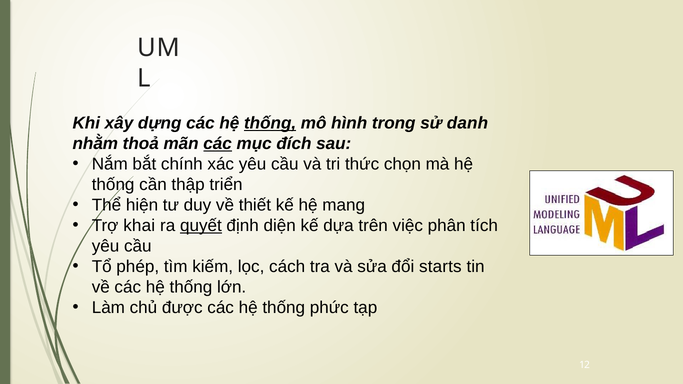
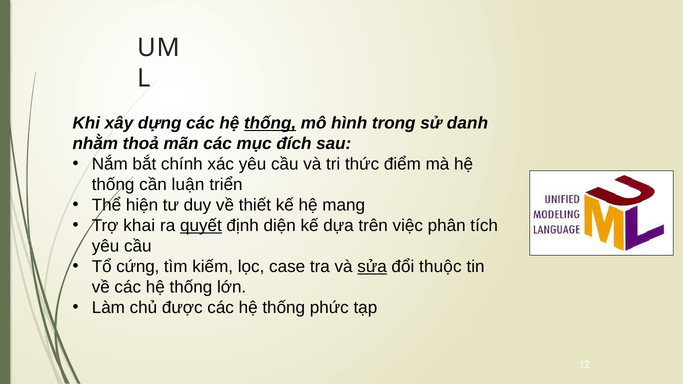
các at (218, 144) underline: present -> none
chọn: chọn -> điểm
thập: thập -> luận
phép: phép -> cứng
cách: cách -> case
sửa underline: none -> present
starts: starts -> thuộc
